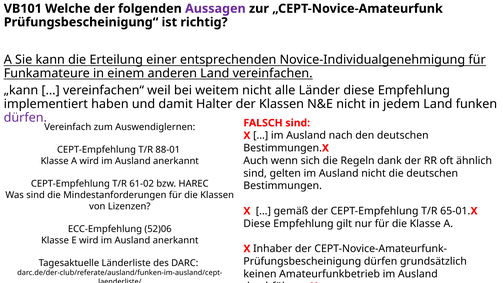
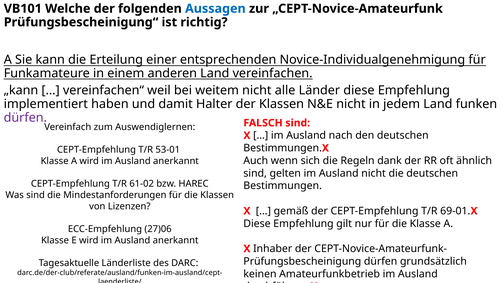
Aussagen colour: purple -> blue
88-01: 88-01 -> 53-01
65-01: 65-01 -> 69-01
52)06: 52)06 -> 27)06
